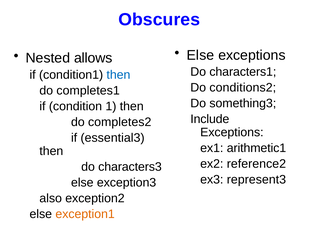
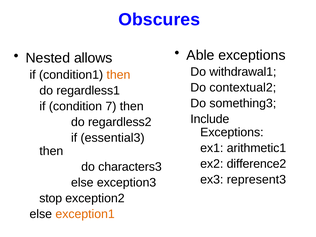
Else at (200, 55): Else -> Able
characters1: characters1 -> withdrawal1
then at (118, 75) colour: blue -> orange
conditions2: conditions2 -> contextual2
completes1: completes1 -> regardless1
1: 1 -> 7
completes2: completes2 -> regardless2
reference2: reference2 -> difference2
also: also -> stop
